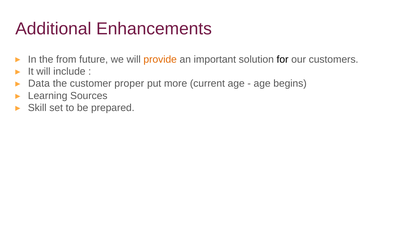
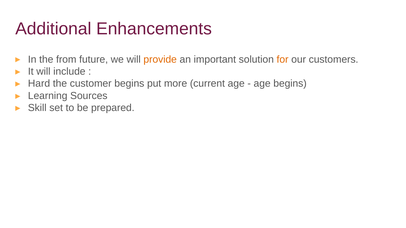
for colour: black -> orange
Data: Data -> Hard
customer proper: proper -> begins
